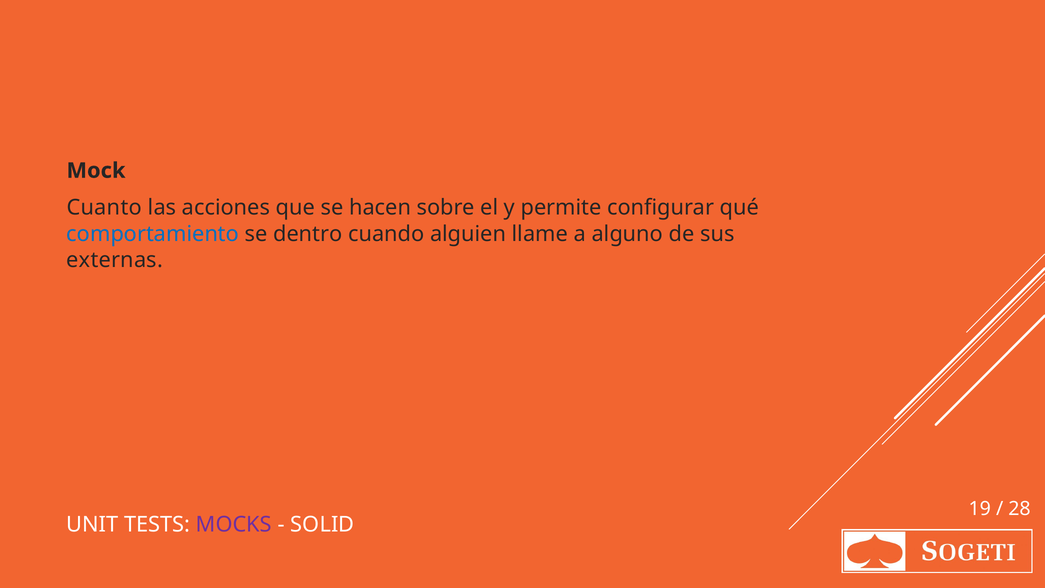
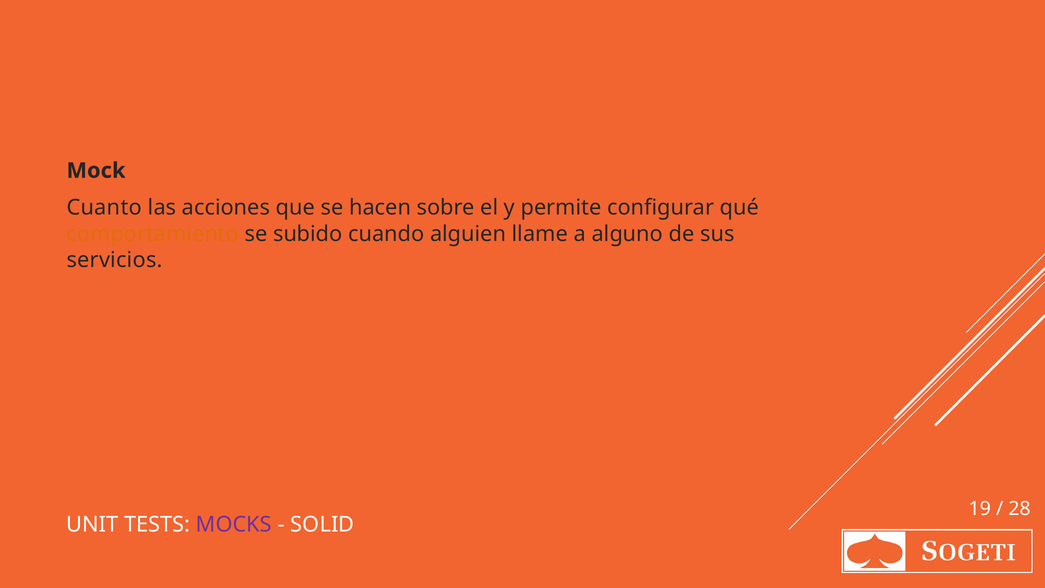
comportamiento colour: blue -> orange
dentro: dentro -> subido
externas: externas -> servicios
